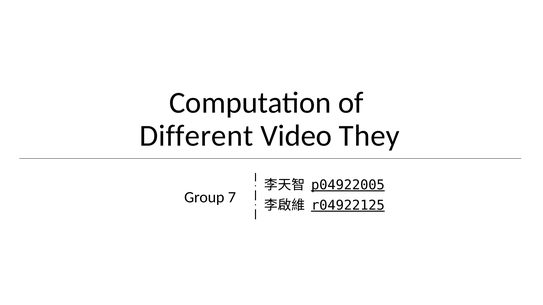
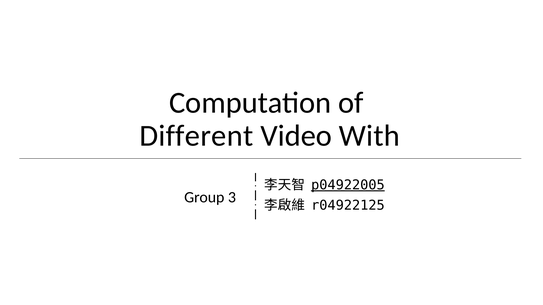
They: They -> With
7: 7 -> 3
r04922125 underline: present -> none
